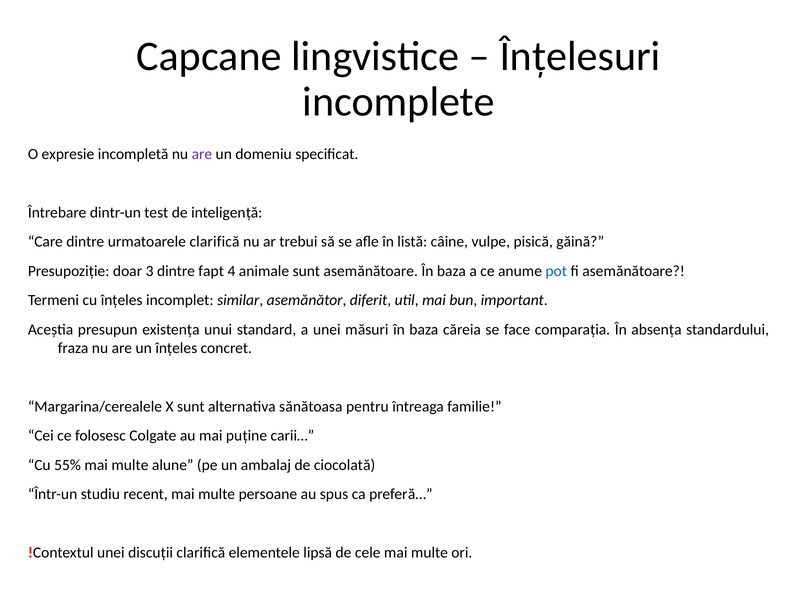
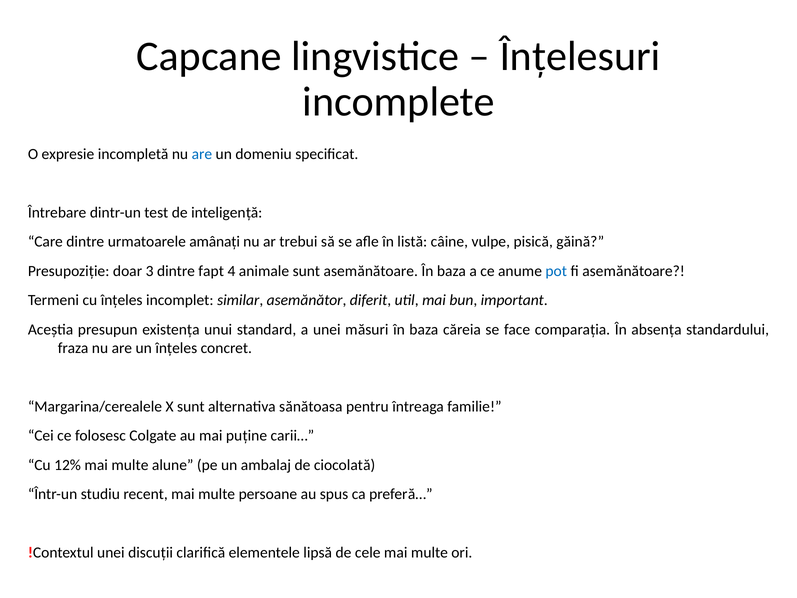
are at (202, 154) colour: purple -> blue
urmatoarele clarifică: clarifică -> amânați
55%: 55% -> 12%
